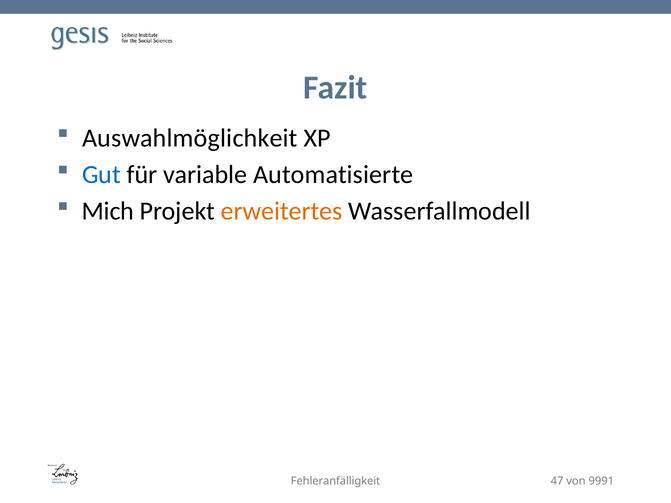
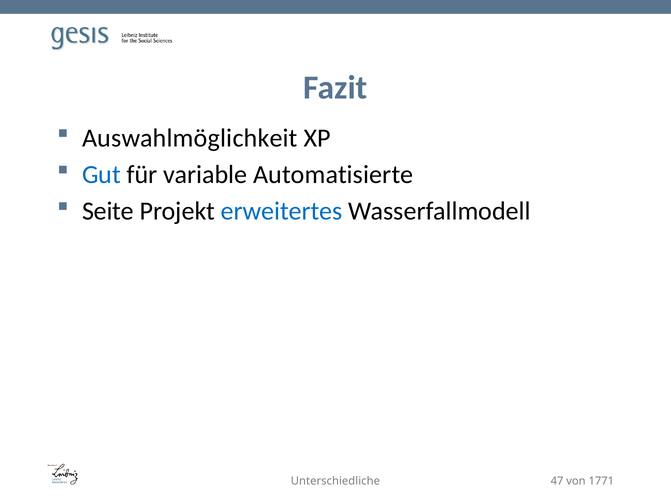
Mich: Mich -> Seite
erweitertes colour: orange -> blue
Fehleranfälligkeit: Fehleranfälligkeit -> Unterschiedliche
9991: 9991 -> 1771
